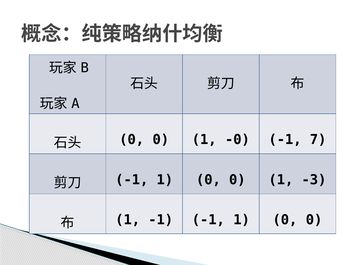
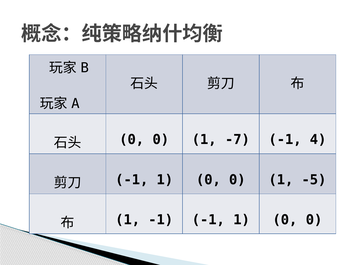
-0: -0 -> -7
7: 7 -> 4
-3: -3 -> -5
